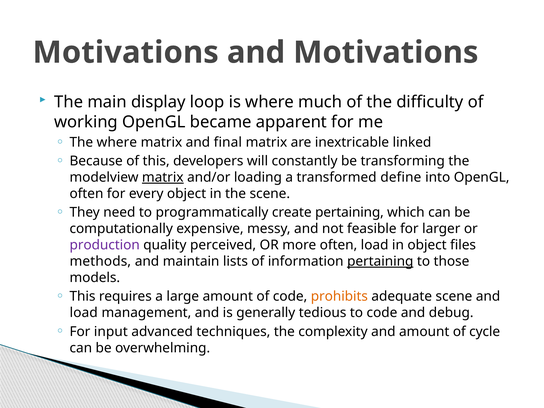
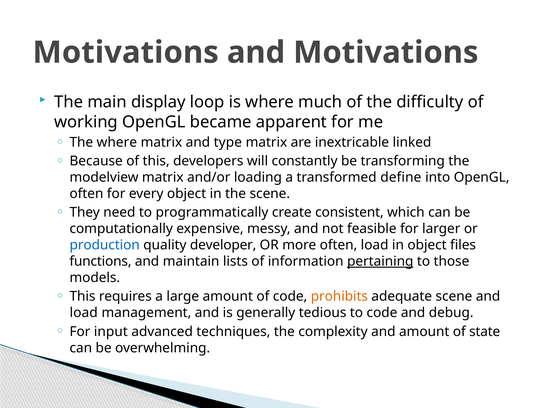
final: final -> type
matrix at (163, 177) underline: present -> none
create pertaining: pertaining -> consistent
production colour: purple -> blue
perceived: perceived -> developer
methods: methods -> functions
cycle: cycle -> state
